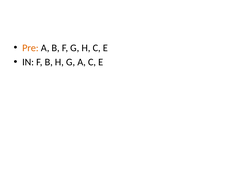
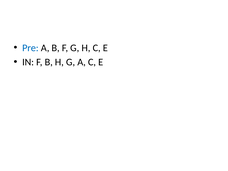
Pre colour: orange -> blue
